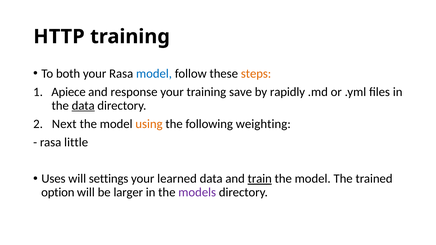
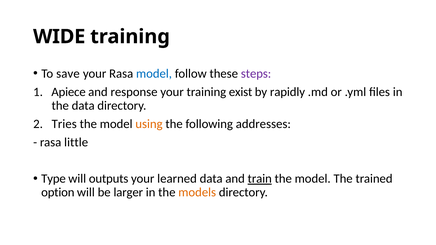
HTTP: HTTP -> WIDE
both: both -> save
steps colour: orange -> purple
save: save -> exist
data at (83, 106) underline: present -> none
Next: Next -> Tries
weighting: weighting -> addresses
Uses: Uses -> Type
settings: settings -> outputs
models colour: purple -> orange
